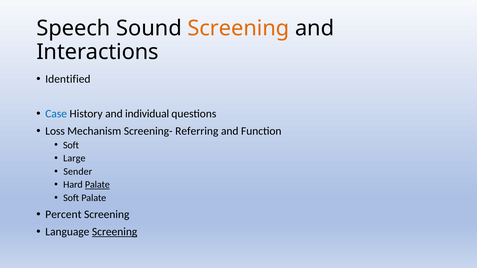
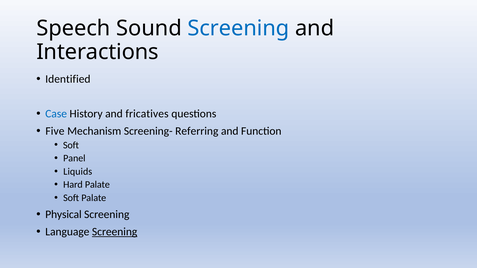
Screening at (238, 28) colour: orange -> blue
individual: individual -> fricatives
Loss: Loss -> Five
Large: Large -> Panel
Sender: Sender -> Liquids
Palate at (97, 185) underline: present -> none
Percent: Percent -> Physical
